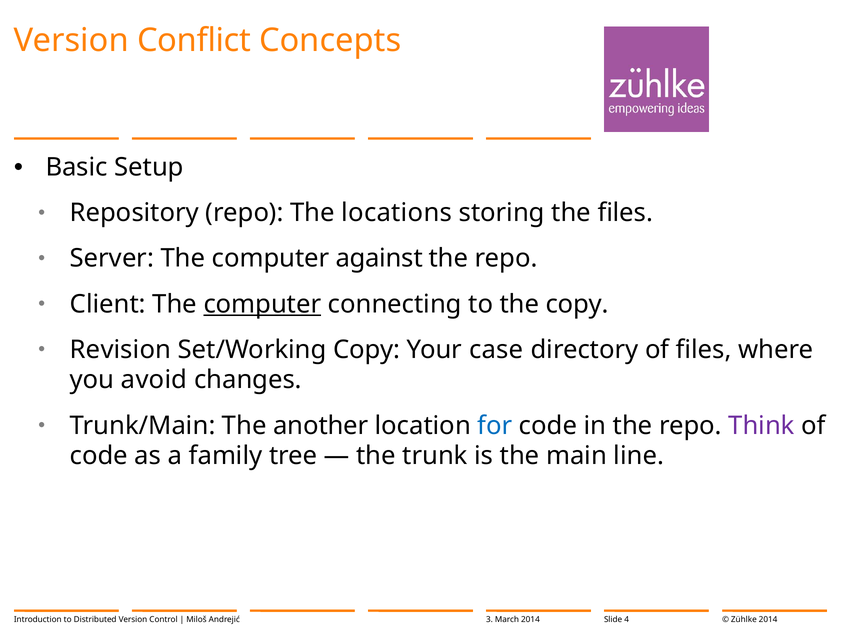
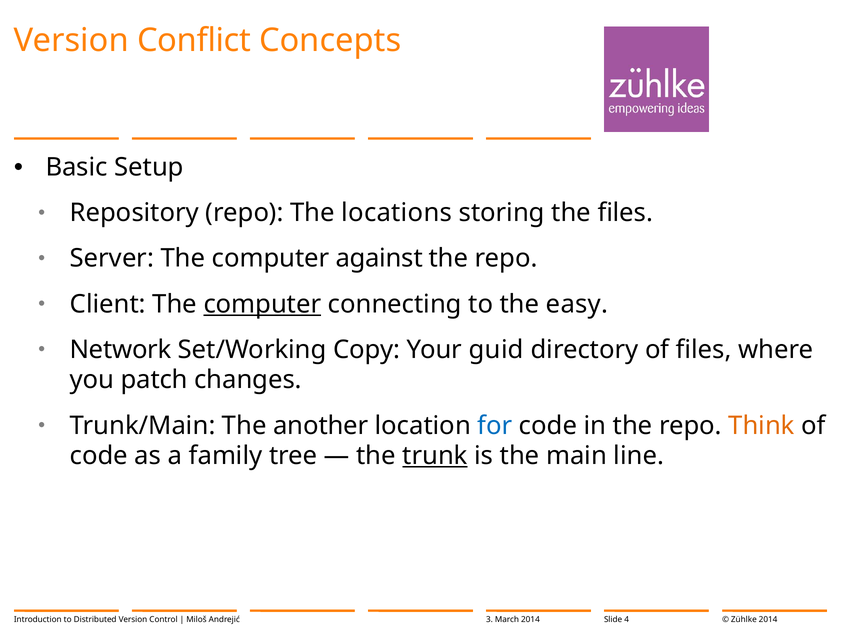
the copy: copy -> easy
Revision: Revision -> Network
case: case -> guid
avoid: avoid -> patch
Think colour: purple -> orange
trunk underline: none -> present
